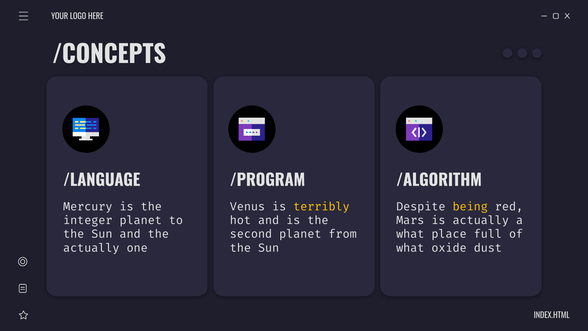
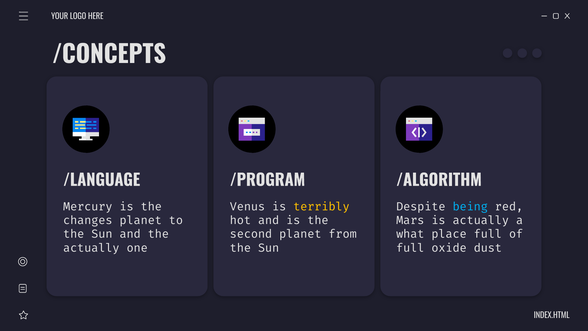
being colour: yellow -> light blue
integer: integer -> changes
what at (410, 248): what -> full
